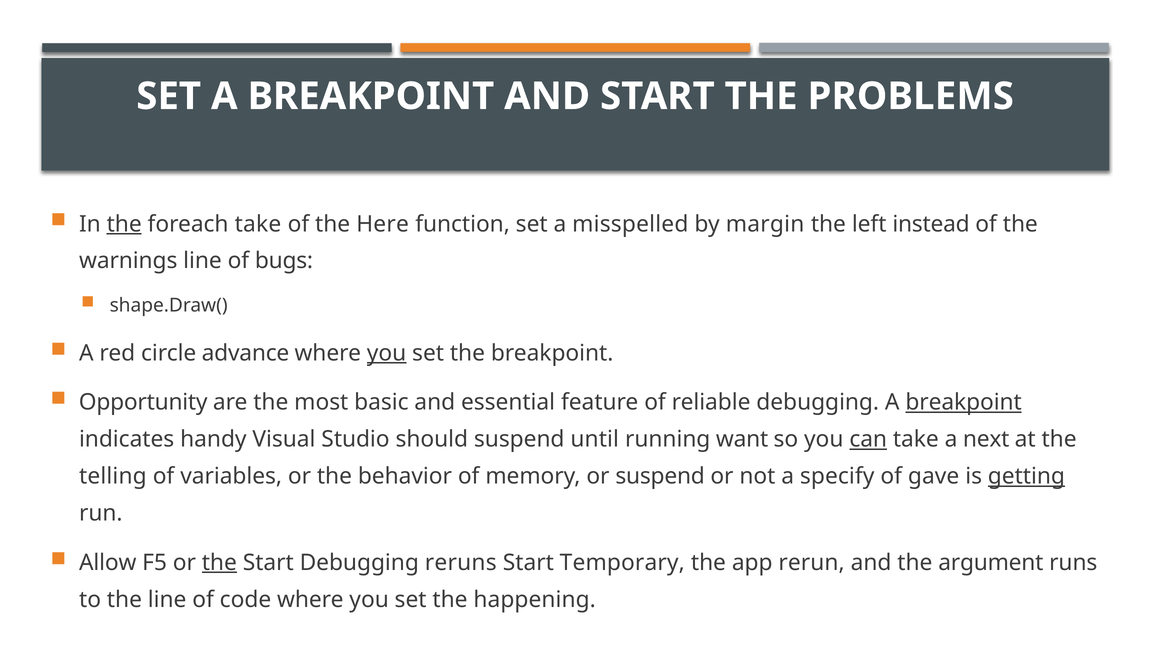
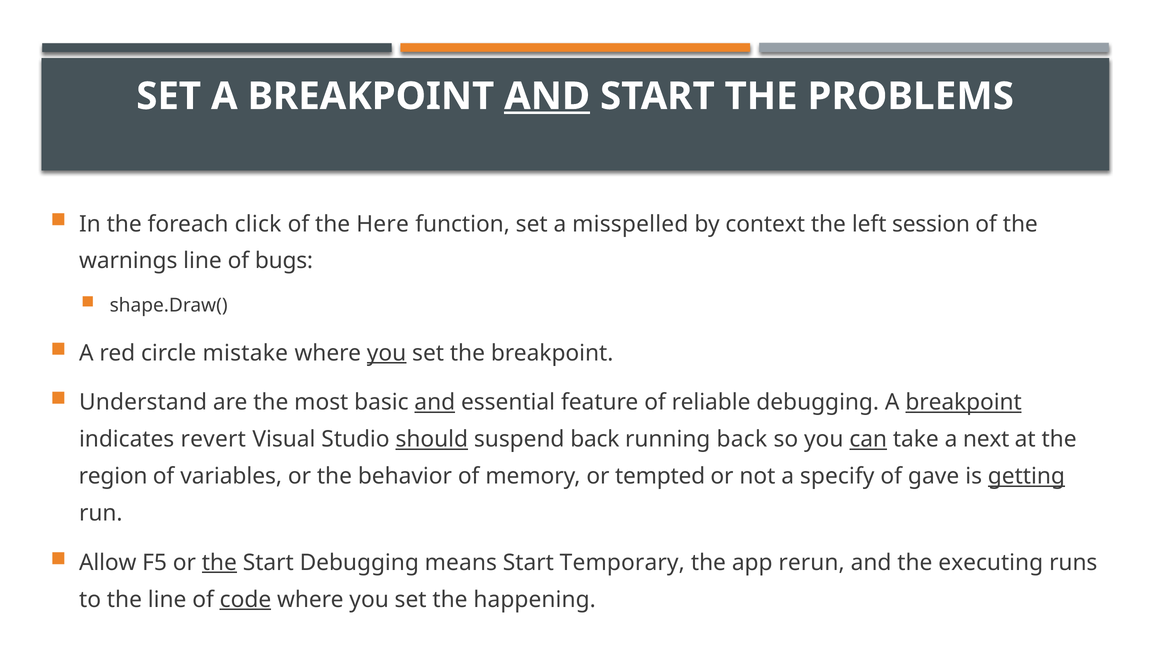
AND at (547, 96) underline: none -> present
the at (124, 224) underline: present -> none
foreach take: take -> click
margin: margin -> context
instead: instead -> session
advance: advance -> mistake
Opportunity: Opportunity -> Understand
and at (435, 402) underline: none -> present
handy: handy -> revert
should underline: none -> present
suspend until: until -> back
running want: want -> back
telling: telling -> region
or suspend: suspend -> tempted
reruns: reruns -> means
argument: argument -> executing
code underline: none -> present
